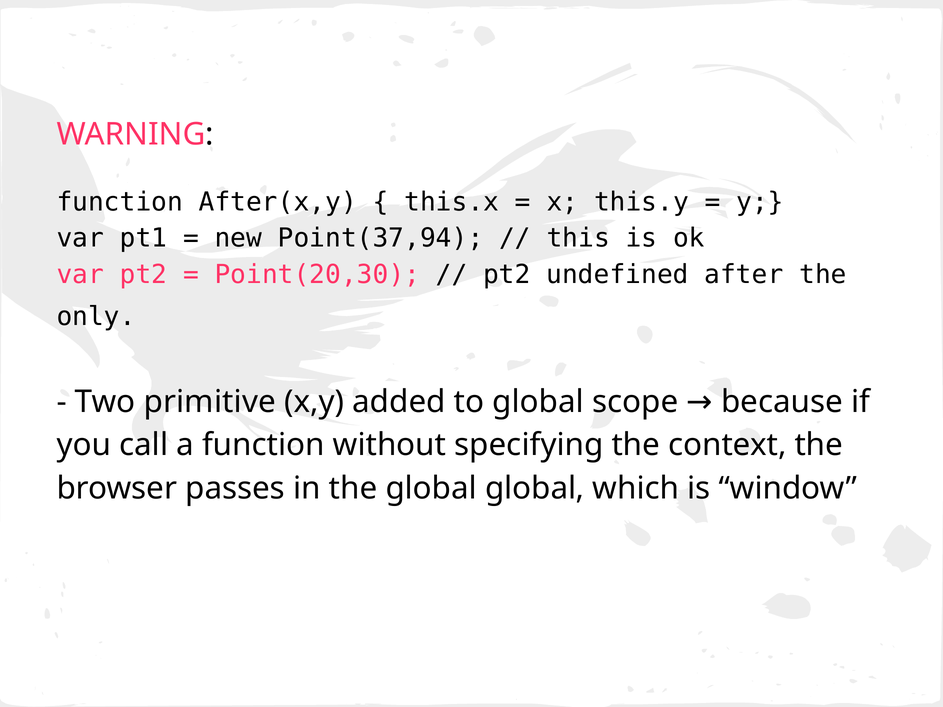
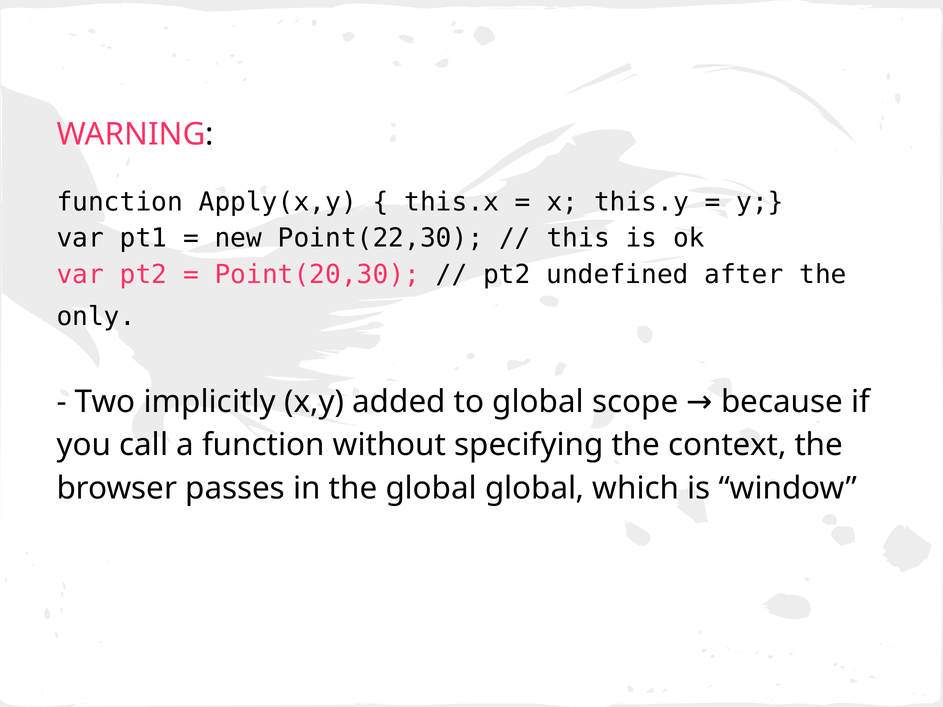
After(x,y: After(x,y -> Apply(x,y
Point(37,94: Point(37,94 -> Point(22,30
primitive: primitive -> implicitly
